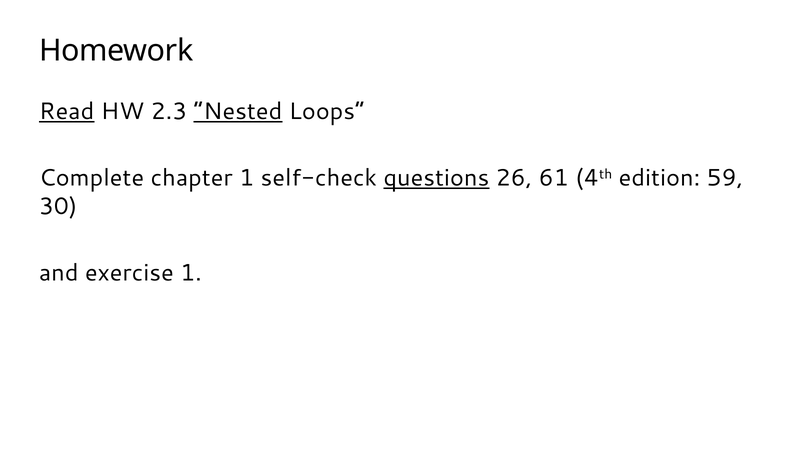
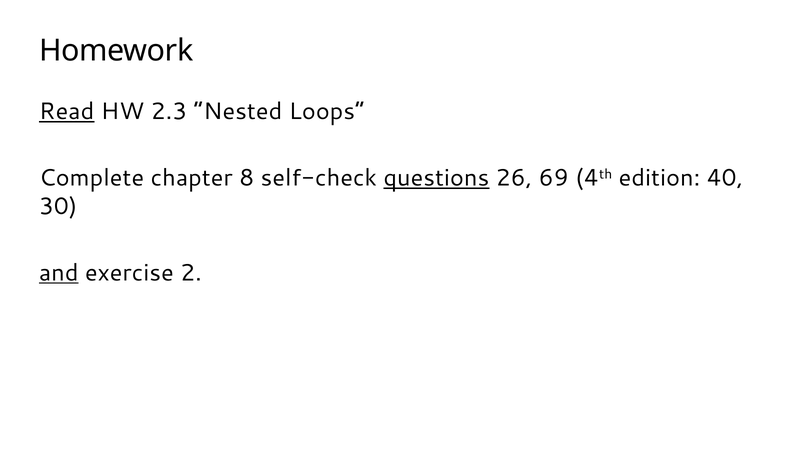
Nested underline: present -> none
chapter 1: 1 -> 8
61: 61 -> 69
59: 59 -> 40
and underline: none -> present
exercise 1: 1 -> 2
